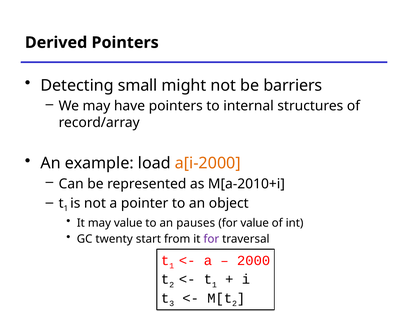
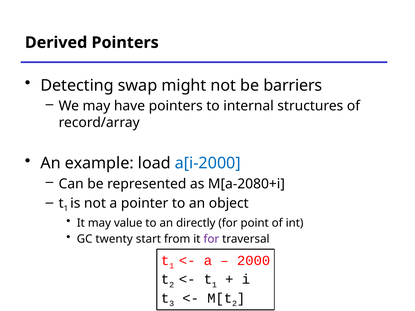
small: small -> swap
a[i-2000 colour: orange -> blue
M[a-2010+i: M[a-2010+i -> M[a-2080+i
pauses: pauses -> directly
for value: value -> point
